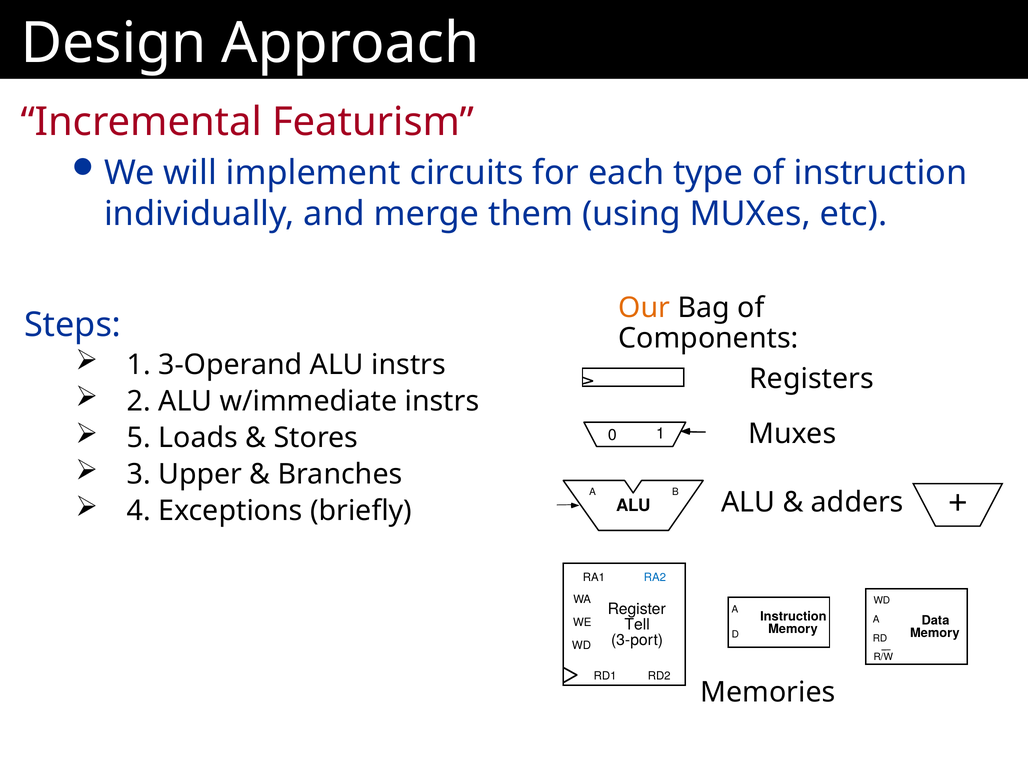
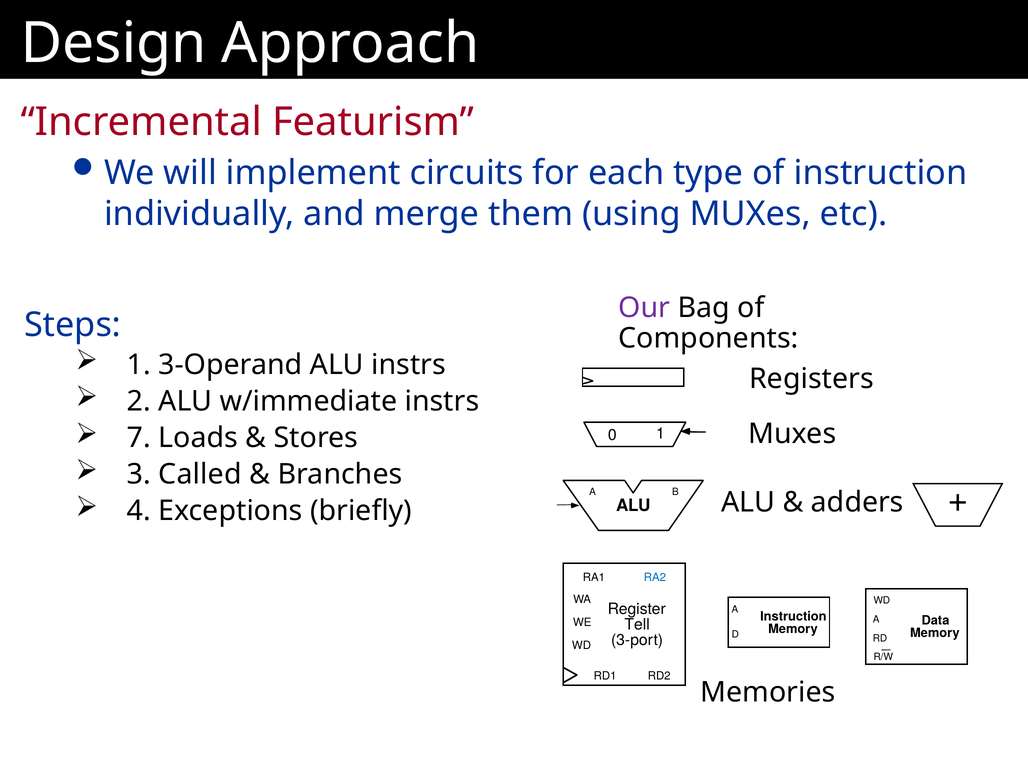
Our colour: orange -> purple
5: 5 -> 7
Upper: Upper -> Called
